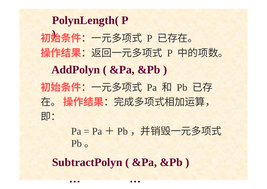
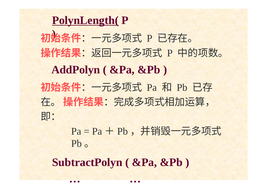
PolynLength( underline: none -> present
